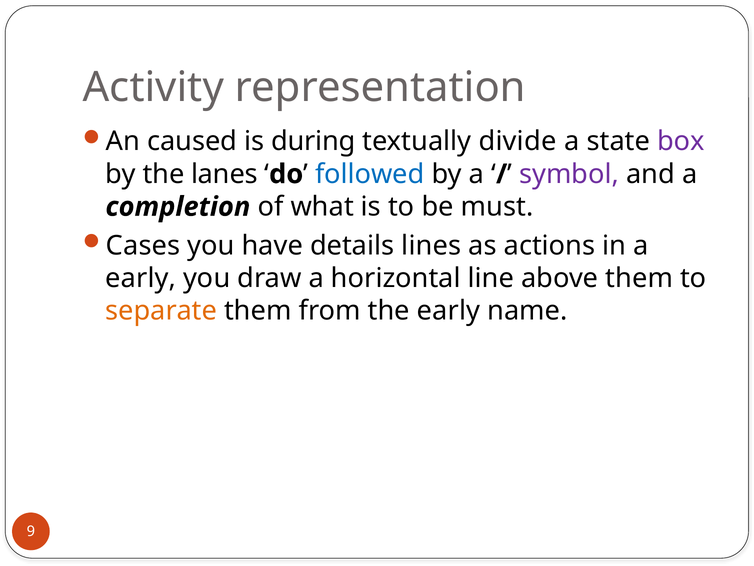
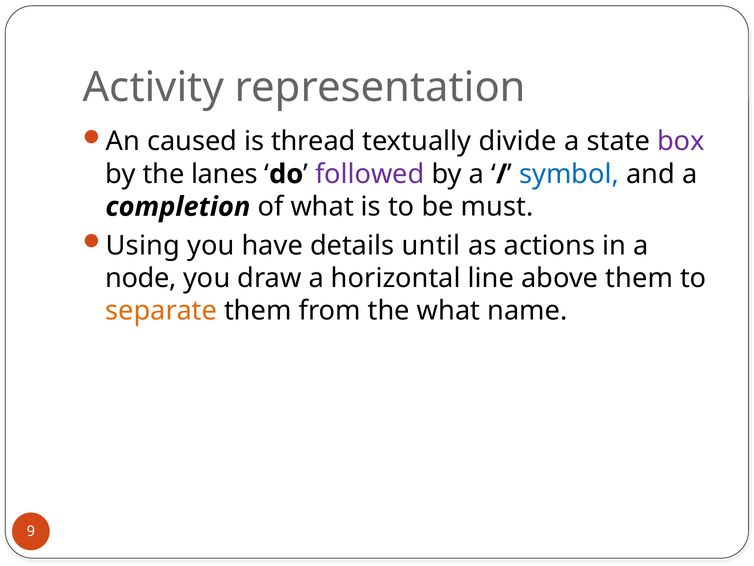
during: during -> thread
followed colour: blue -> purple
symbol colour: purple -> blue
Cases: Cases -> Using
lines: lines -> until
early at (141, 278): early -> node
the early: early -> what
